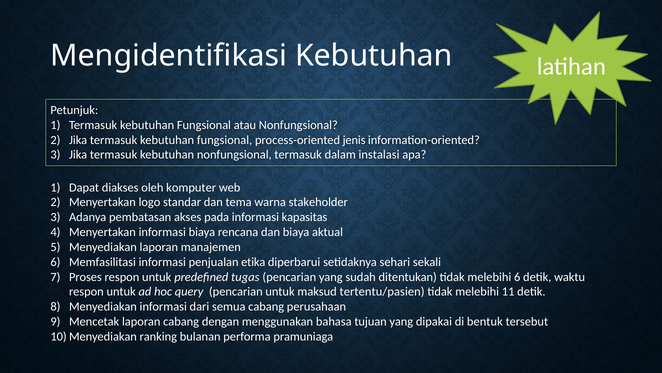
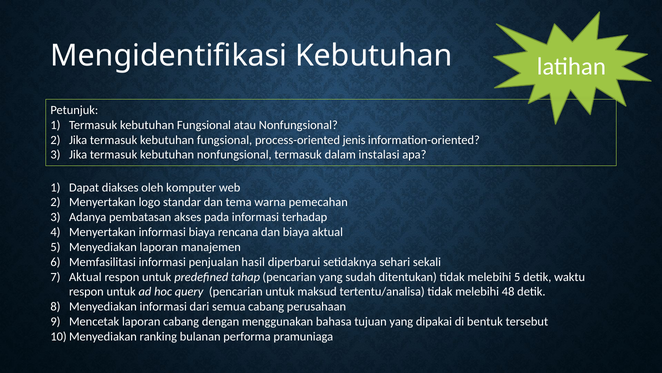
stakeholder: stakeholder -> pemecahan
kapasitas: kapasitas -> terhadap
etika: etika -> hasil
Proses at (85, 277): Proses -> Aktual
tugas: tugas -> tahap
melebihi 6: 6 -> 5
tertentu/pasien: tertentu/pasien -> tertentu/analisa
11: 11 -> 48
